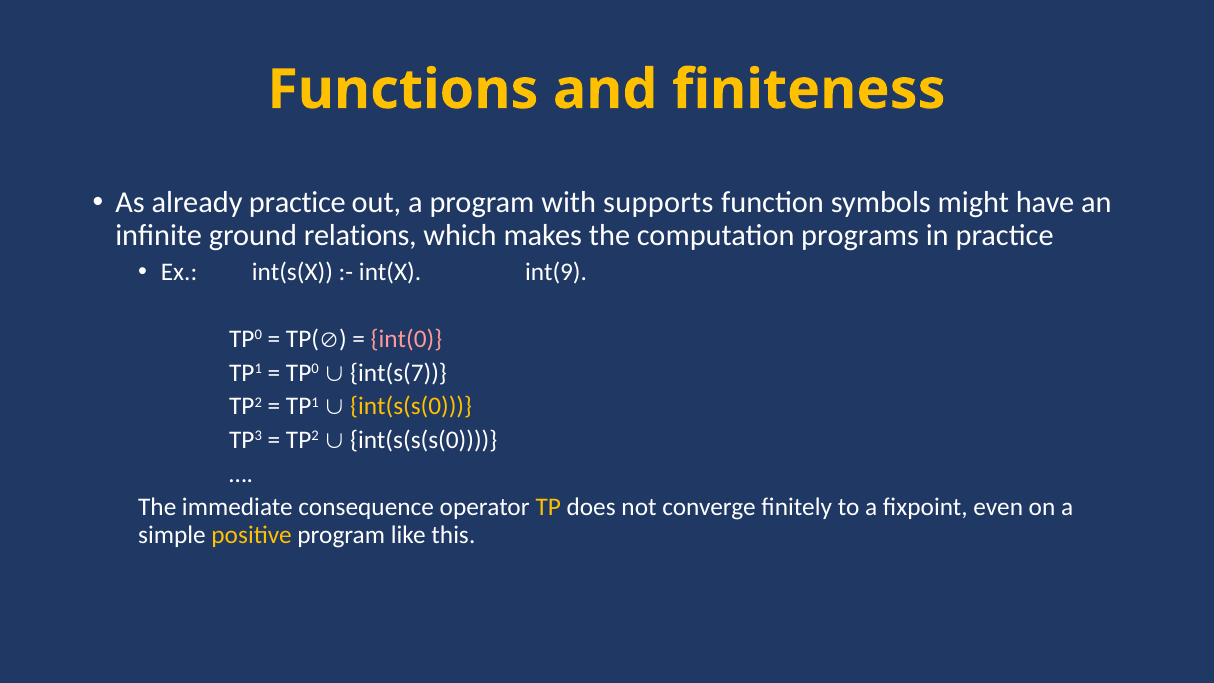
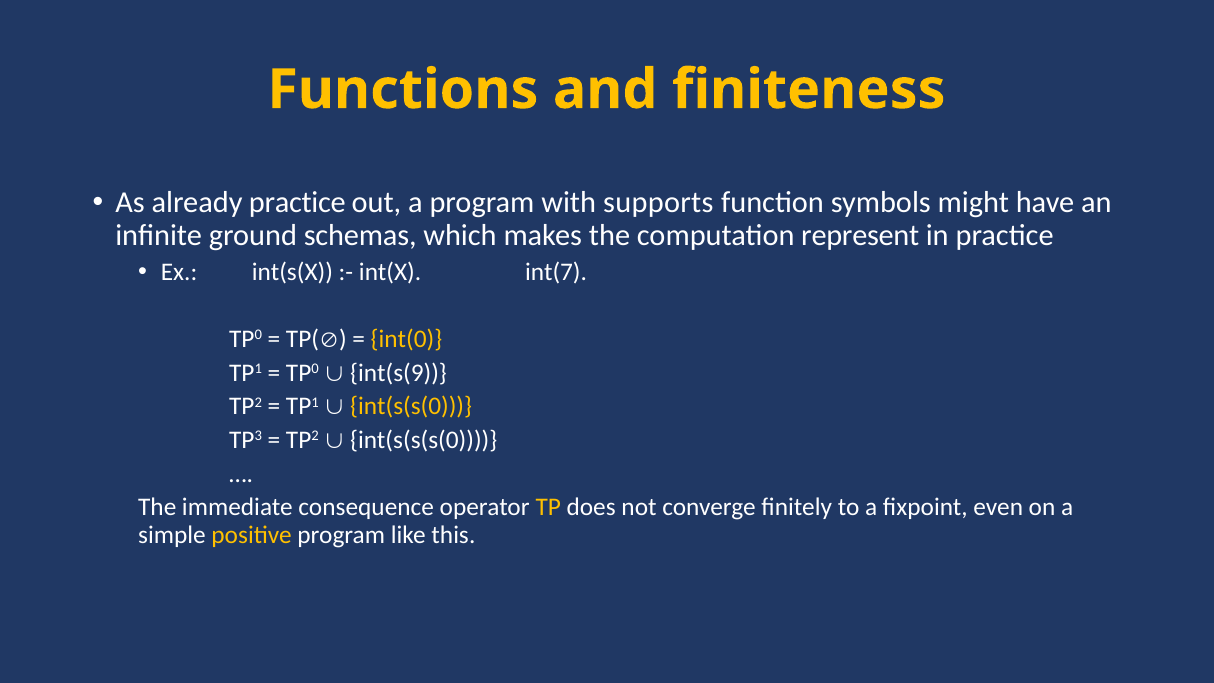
relations: relations -> schemas
programs: programs -> represent
int(9: int(9 -> int(7
int(0 colour: pink -> yellow
int(s(7: int(s(7 -> int(s(9
